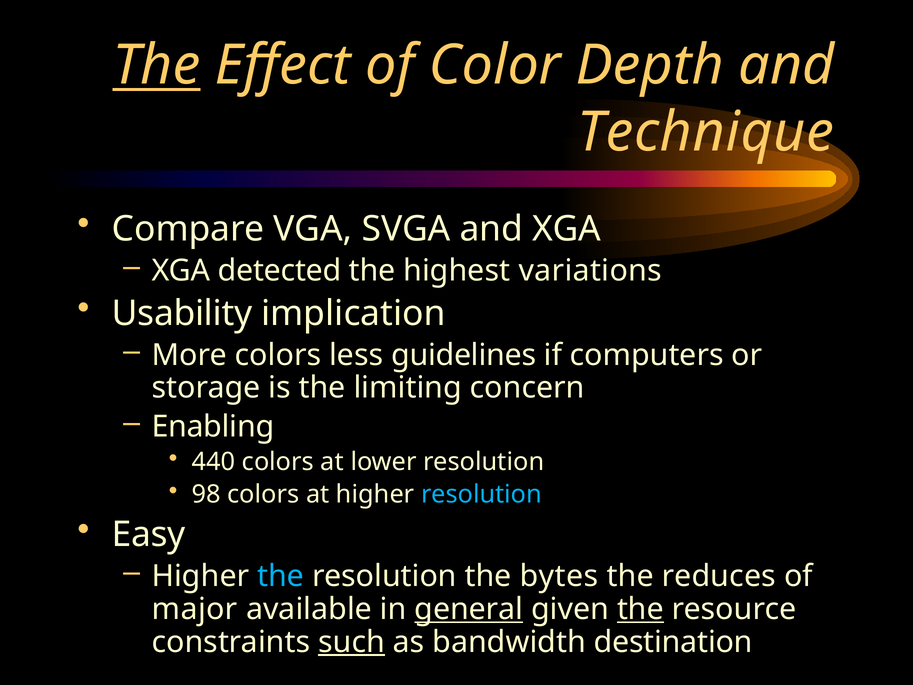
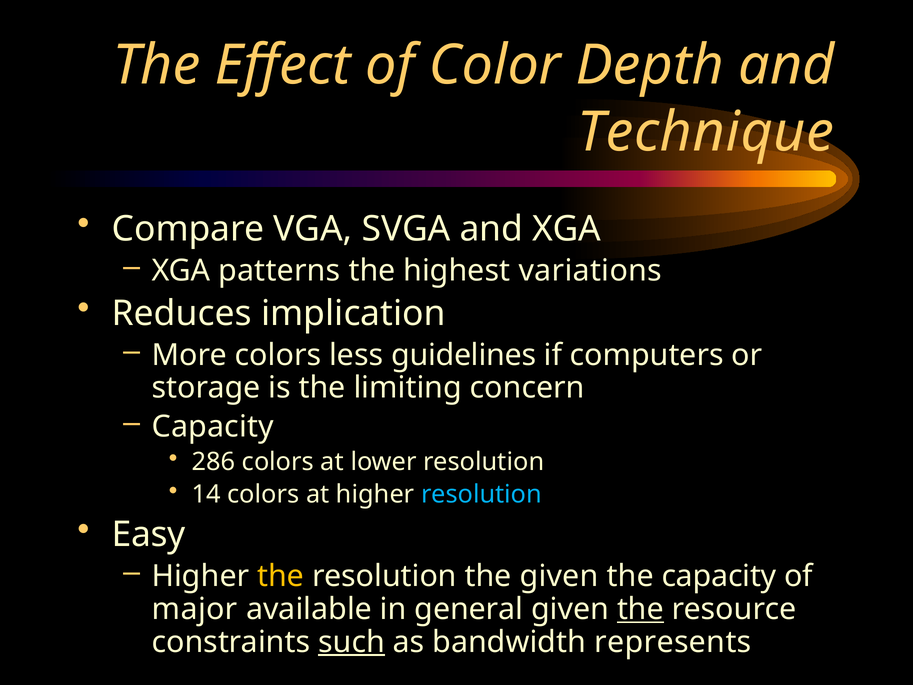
The at (157, 66) underline: present -> none
detected: detected -> patterns
Usability: Usability -> Reduces
Enabling at (213, 427): Enabling -> Capacity
440: 440 -> 286
98: 98 -> 14
the at (281, 576) colour: light blue -> yellow
the bytes: bytes -> given
the reduces: reduces -> capacity
general underline: present -> none
destination: destination -> represents
